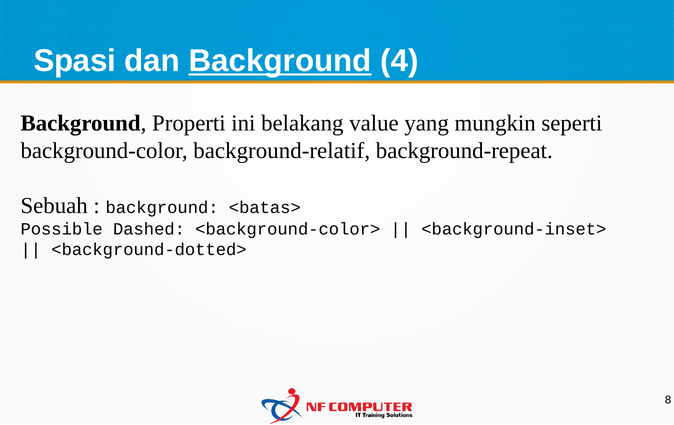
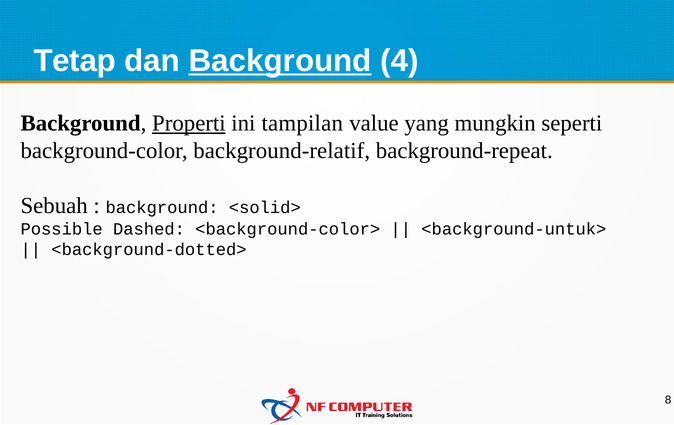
Spasi: Spasi -> Tetap
Properti underline: none -> present
belakang: belakang -> tampilan
<batas>: <batas> -> <solid>
<background-inset>: <background-inset> -> <background-untuk>
